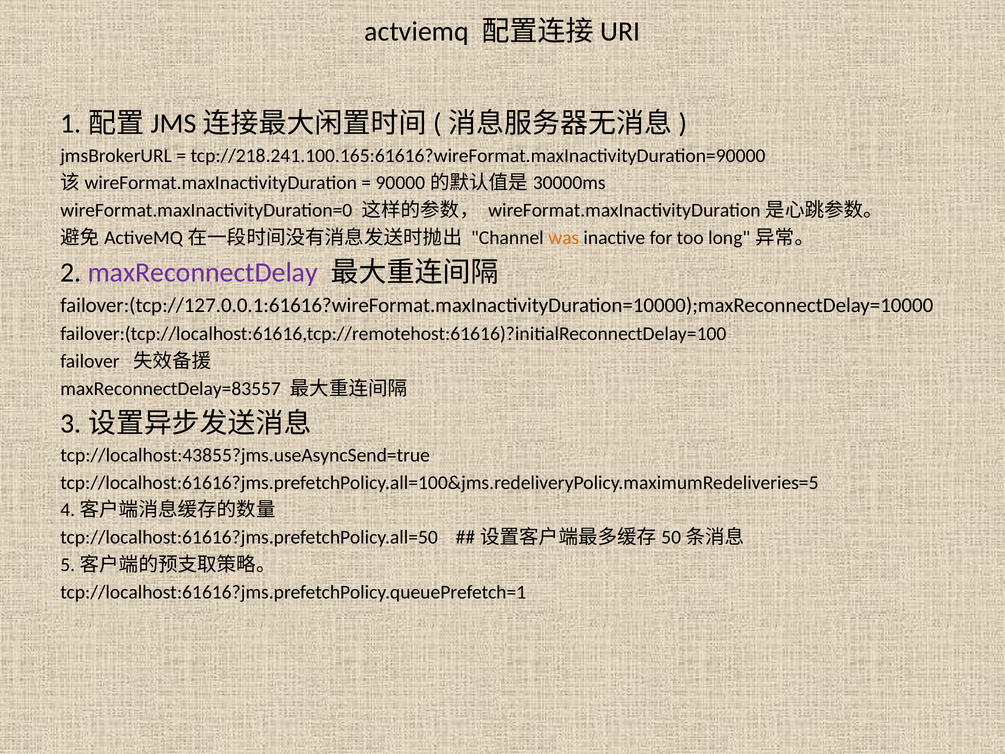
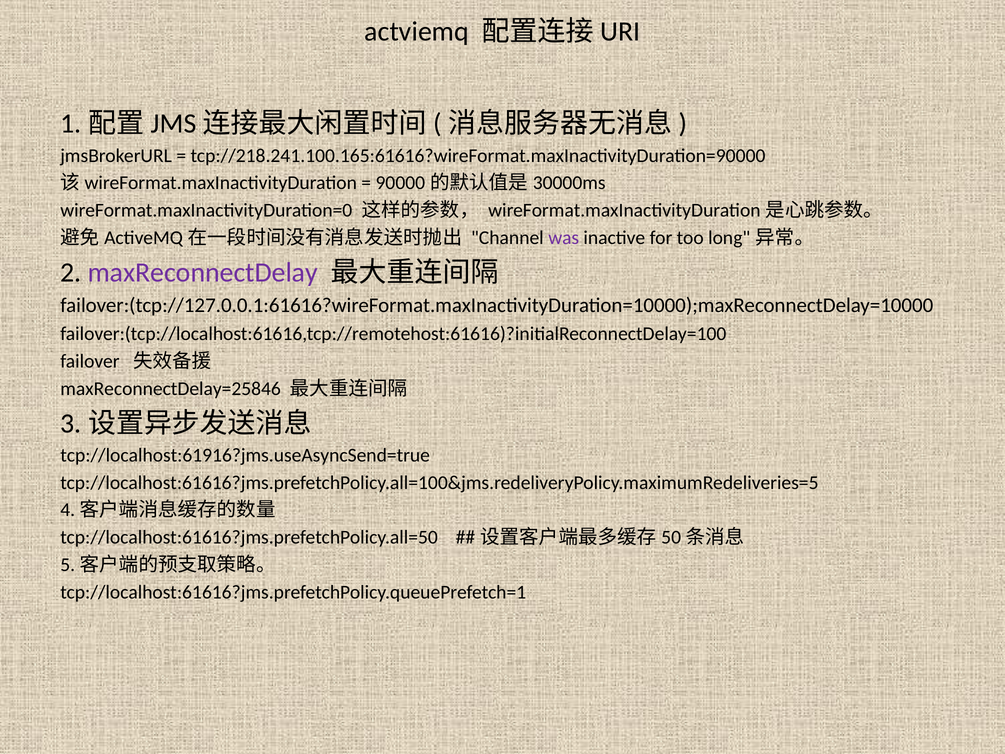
was colour: orange -> purple
maxReconnectDelay=83557: maxReconnectDelay=83557 -> maxReconnectDelay=25846
tcp://localhost:43855?jms.useAsyncSend=true: tcp://localhost:43855?jms.useAsyncSend=true -> tcp://localhost:61916?jms.useAsyncSend=true
